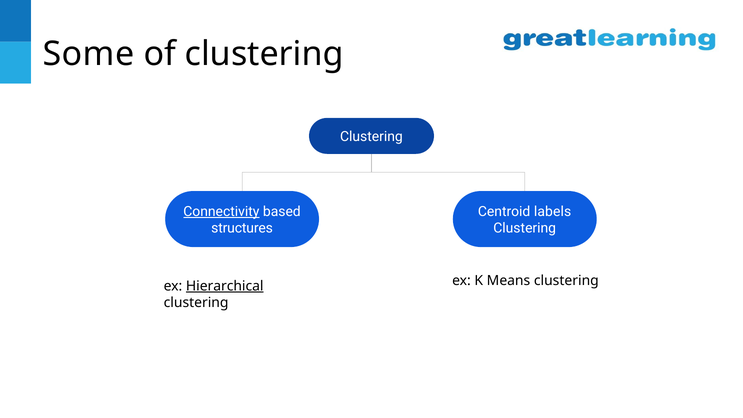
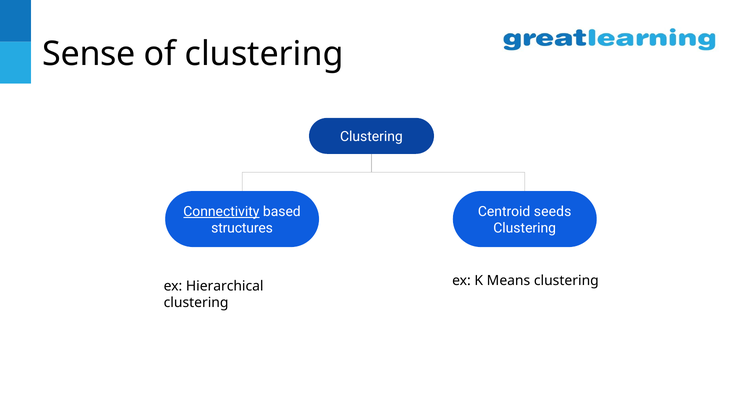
Some: Some -> Sense
labels: labels -> seeds
Hierarchical underline: present -> none
